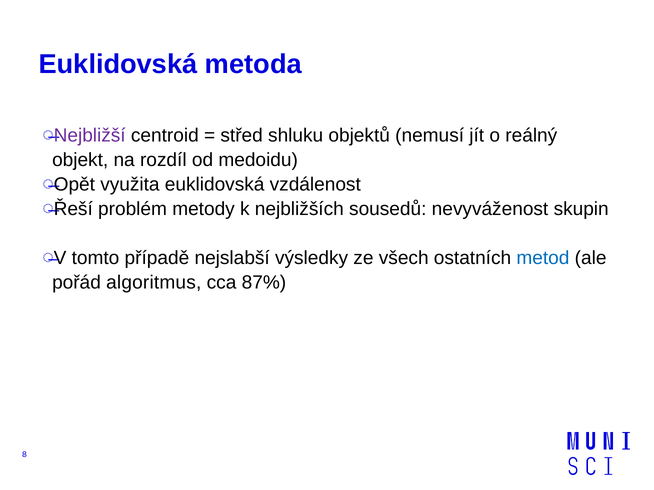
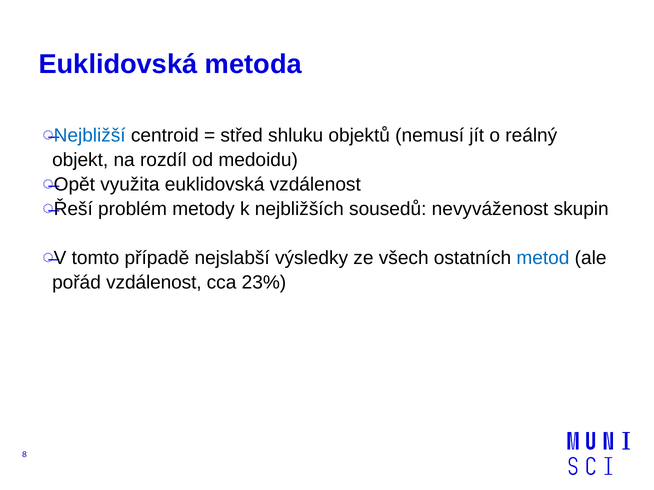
Nejbližší colour: purple -> blue
pořád algoritmus: algoritmus -> vzdálenost
87%: 87% -> 23%
